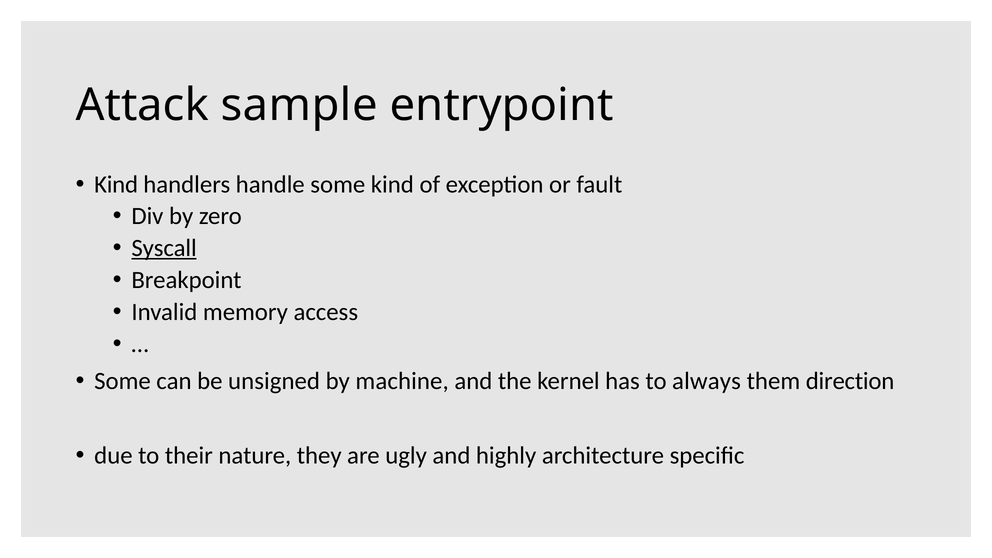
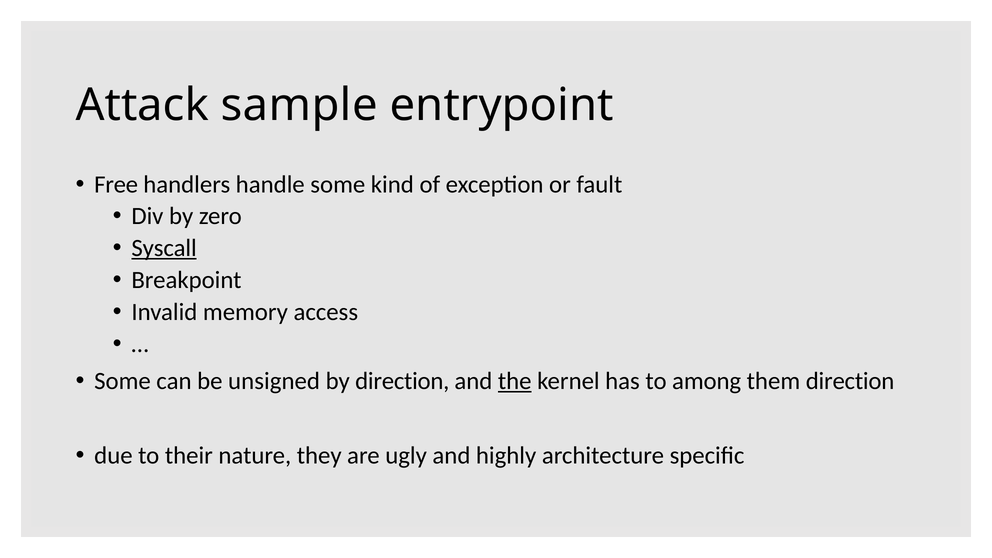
Kind at (116, 184): Kind -> Free
by machine: machine -> direction
the underline: none -> present
always: always -> among
